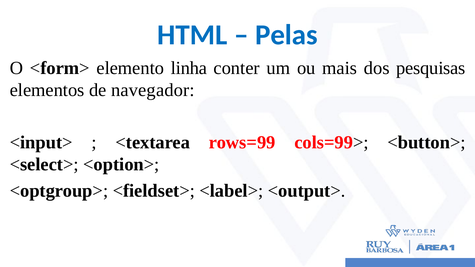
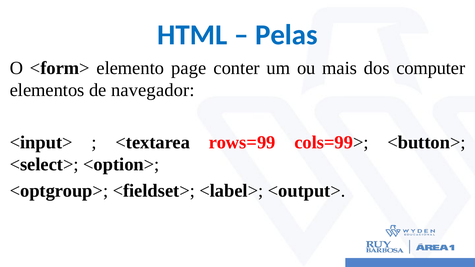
linha: linha -> page
pesquisas: pesquisas -> computer
